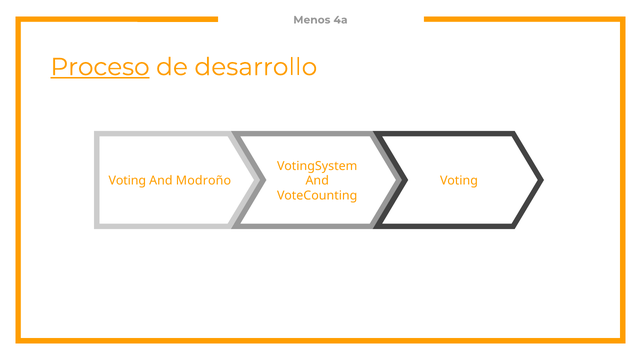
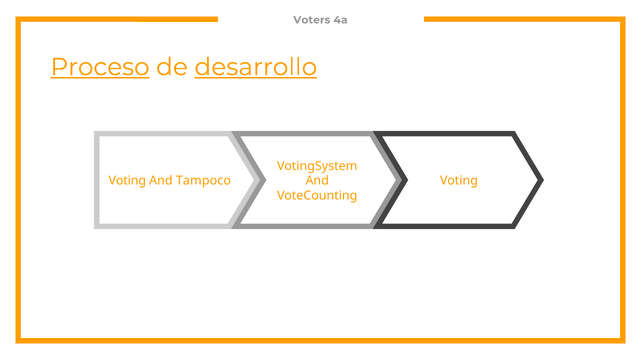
Menos: Menos -> Voters
desarrollo underline: none -> present
Modroño: Modroño -> Tampoco
